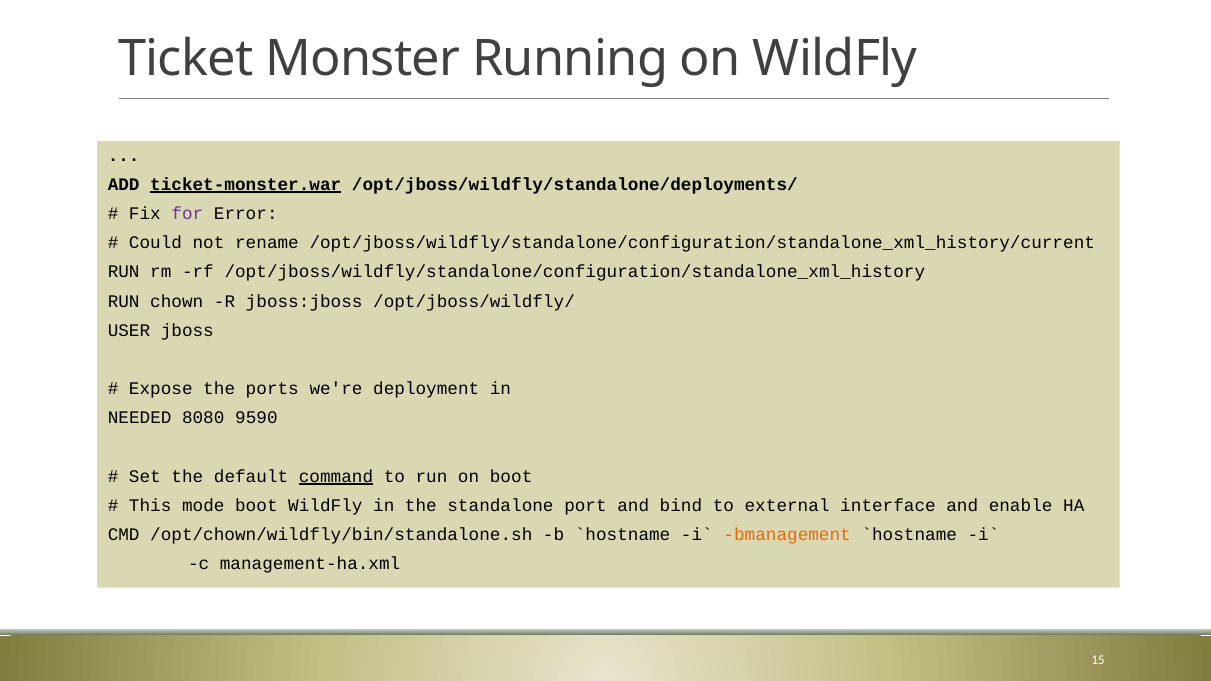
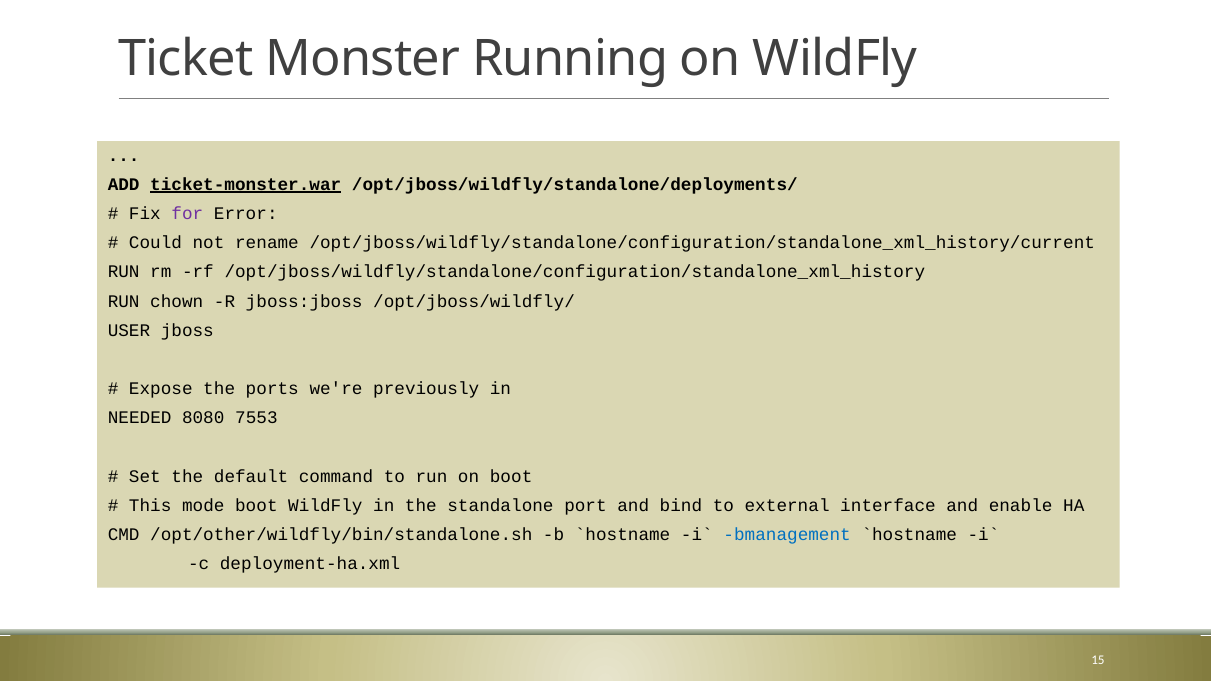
deployment: deployment -> previously
9590: 9590 -> 7553
command underline: present -> none
/opt/chown/wildfly/bin/standalone.sh: /opt/chown/wildfly/bin/standalone.sh -> /opt/other/wildfly/bin/standalone.sh
bmanagement colour: orange -> blue
management-ha.xml: management-ha.xml -> deployment-ha.xml
